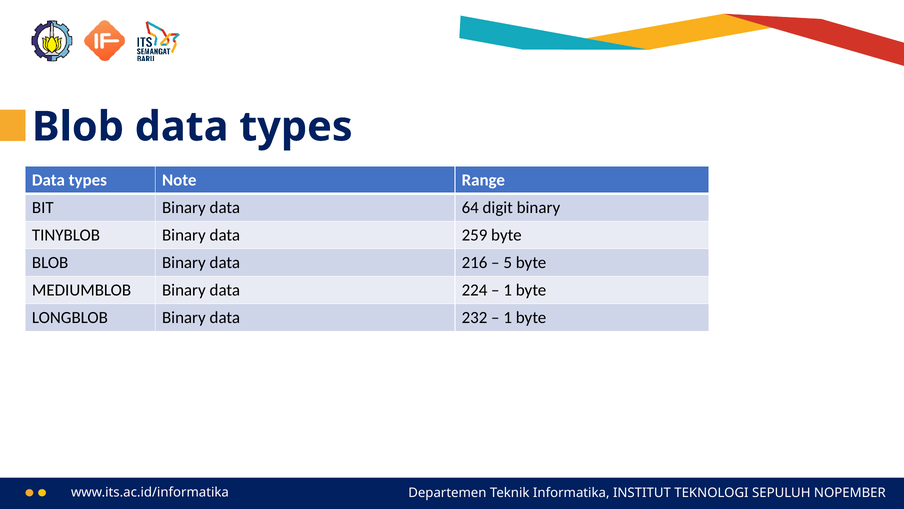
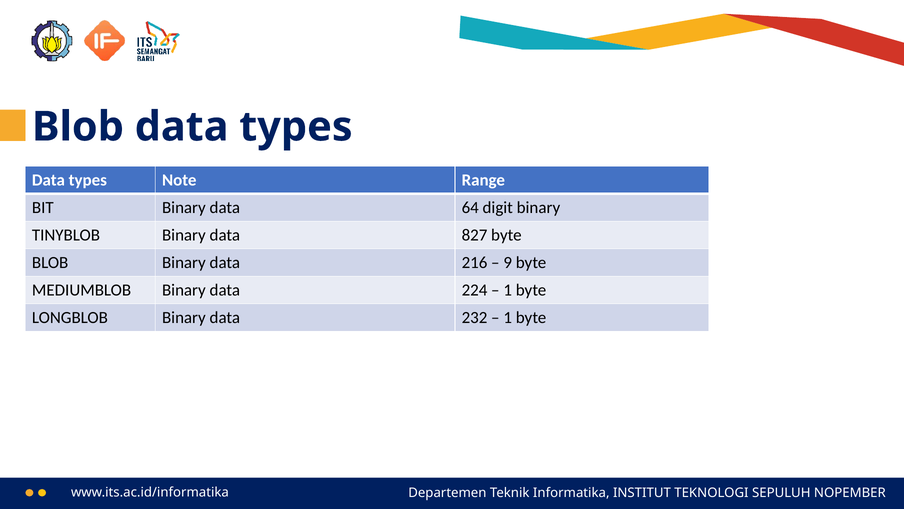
259: 259 -> 827
5: 5 -> 9
